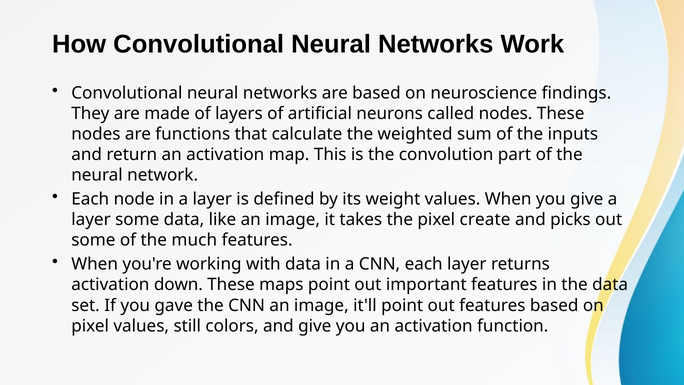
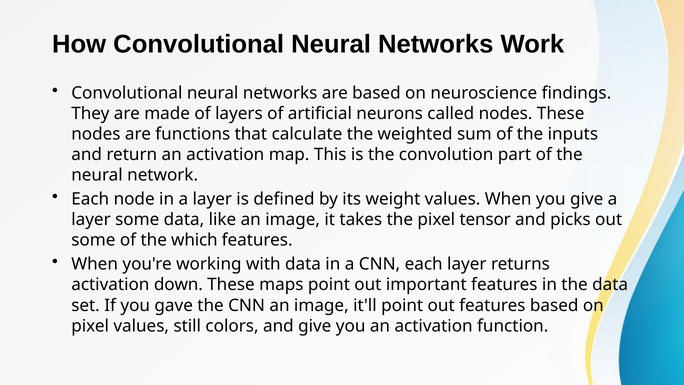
create: create -> tensor
much: much -> which
